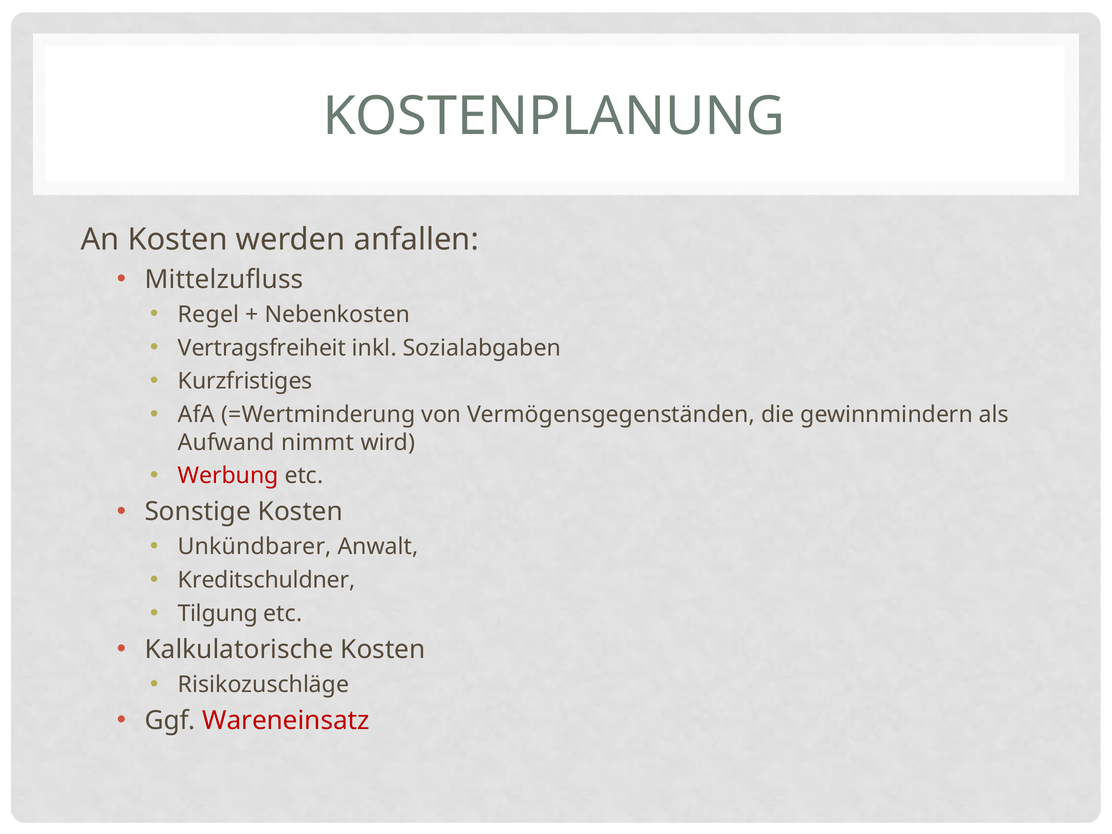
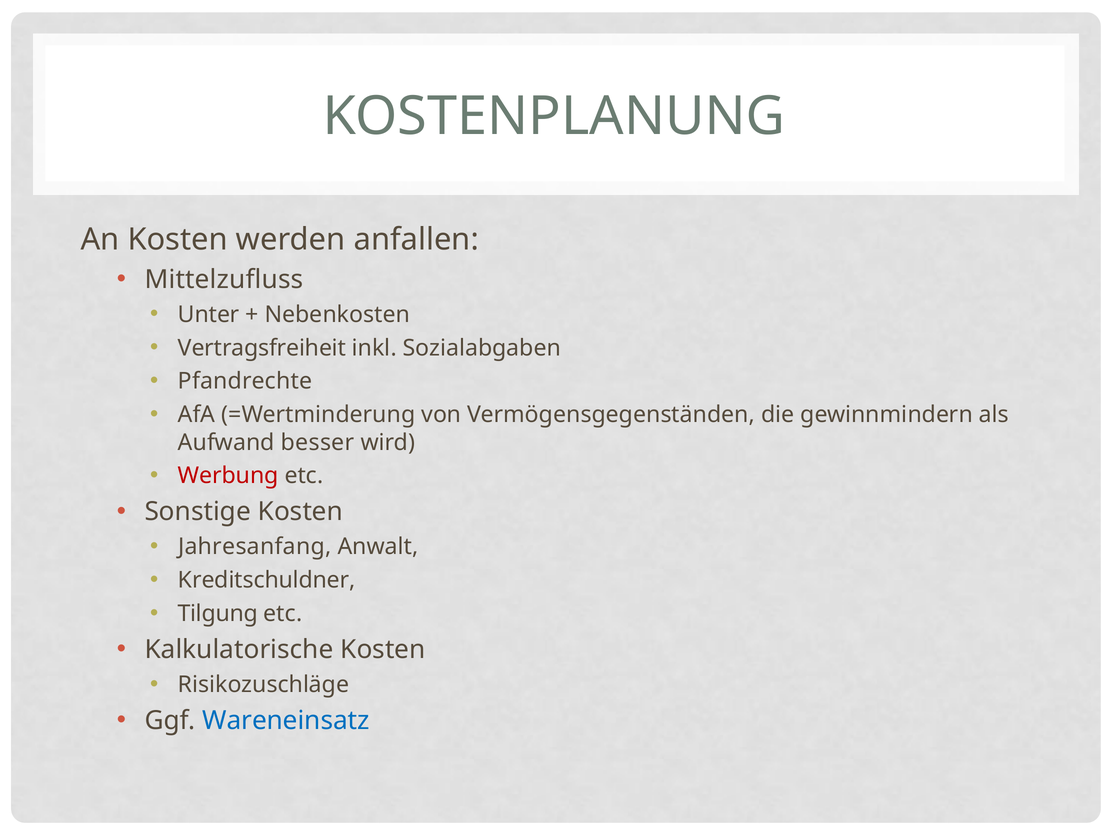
Regel: Regel -> Unter
Kurzfristiges: Kurzfristiges -> Pfandrechte
nimmt: nimmt -> besser
Unkündbarer: Unkündbarer -> Jahresanfang
Wareneinsatz colour: red -> blue
